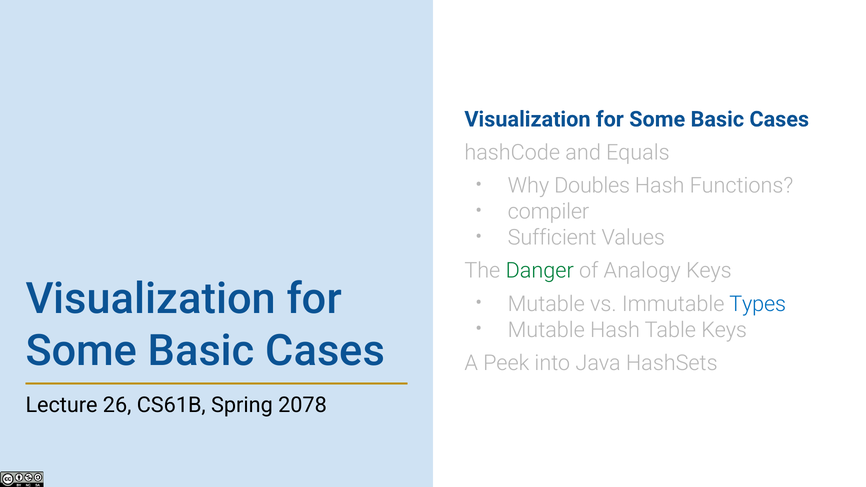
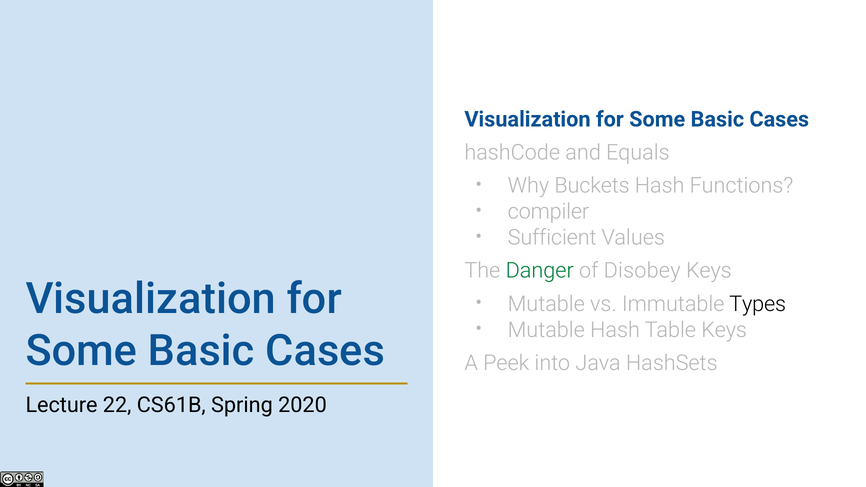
Doubles: Doubles -> Buckets
Analogy: Analogy -> Disobey
Types colour: blue -> black
26: 26 -> 22
2078: 2078 -> 2020
